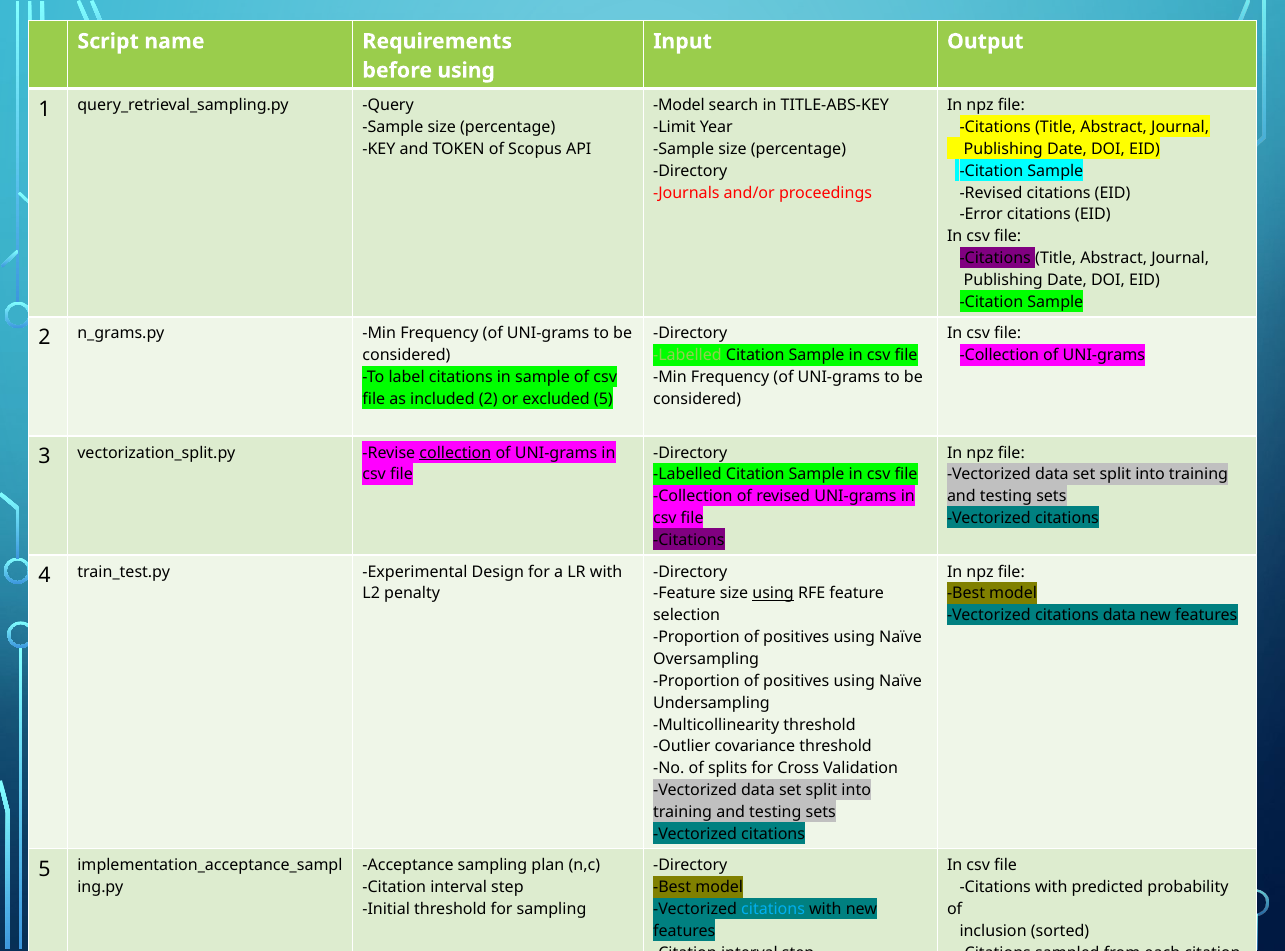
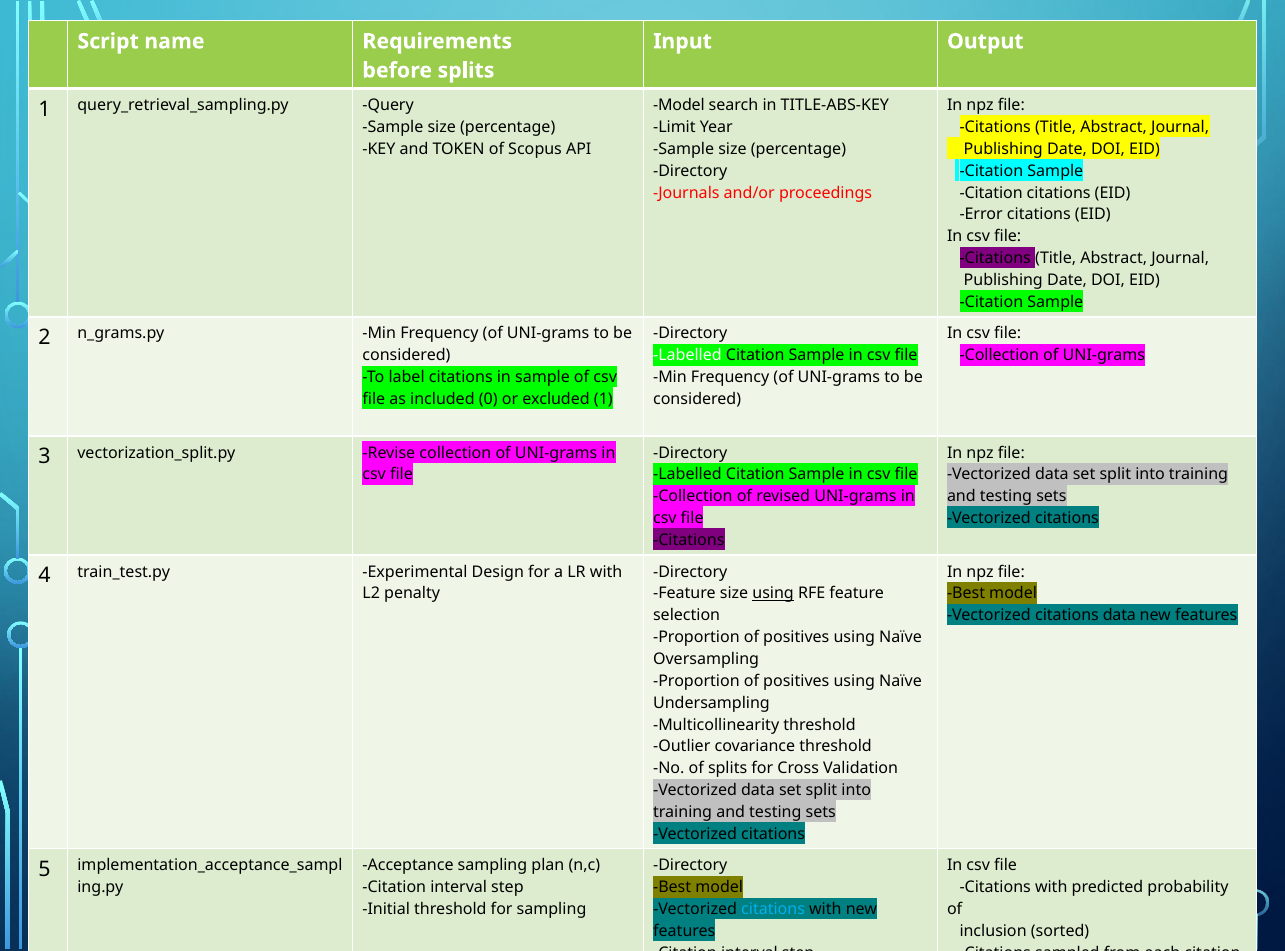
before using: using -> splits
Revised at (991, 193): Revised -> Citation
Labelled at (687, 355) colour: light green -> white
included 2: 2 -> 0
excluded 5: 5 -> 1
collection at (455, 452) underline: present -> none
